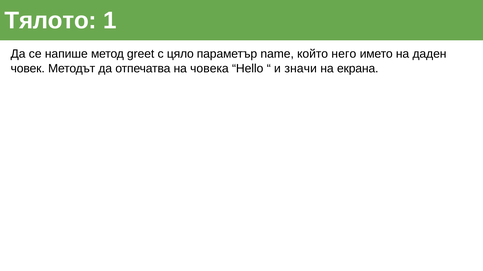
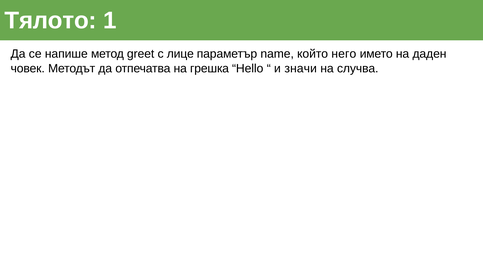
цяло: цяло -> лице
човека: човека -> грешка
екрана: екрана -> случва
